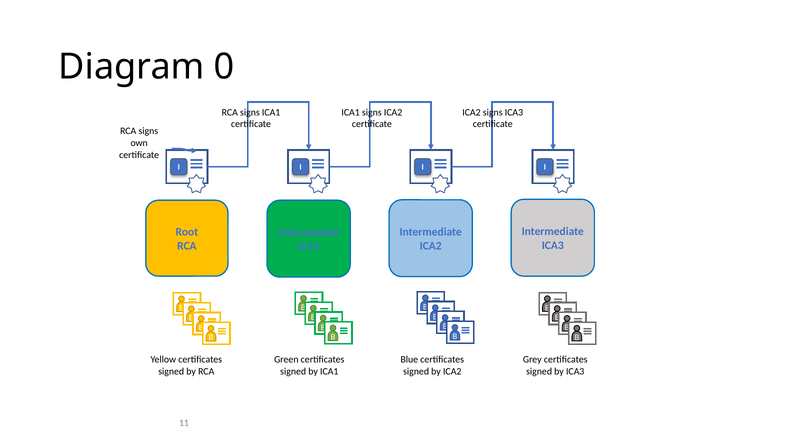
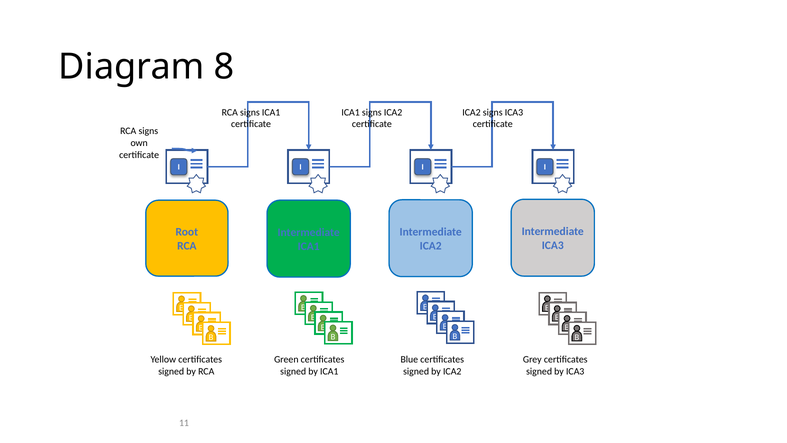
0: 0 -> 8
